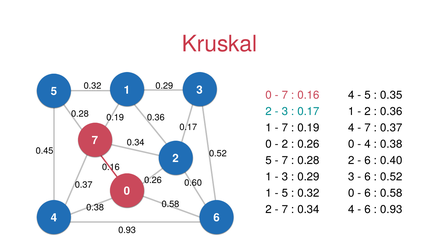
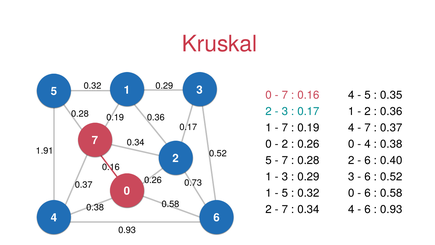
0.45: 0.45 -> 1.91
0.60: 0.60 -> 0.73
